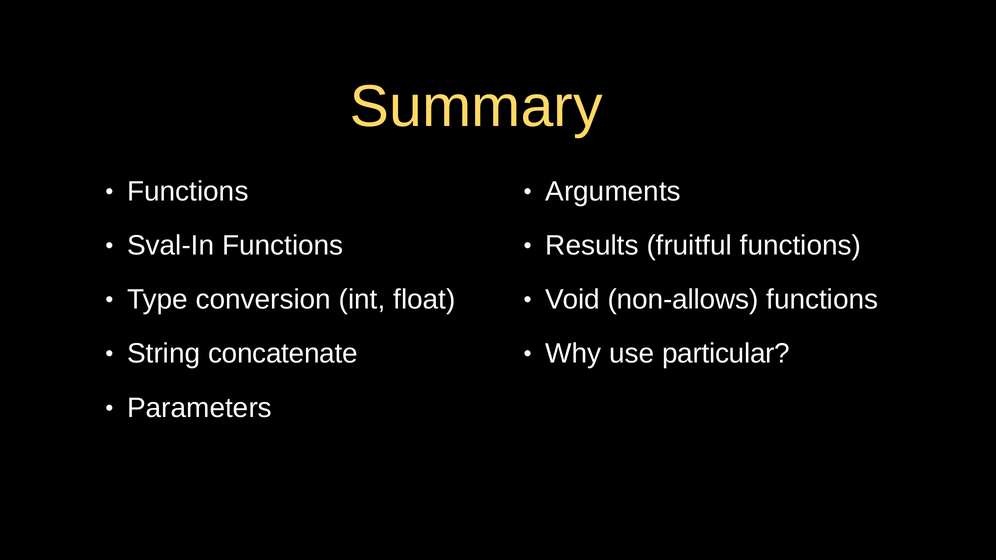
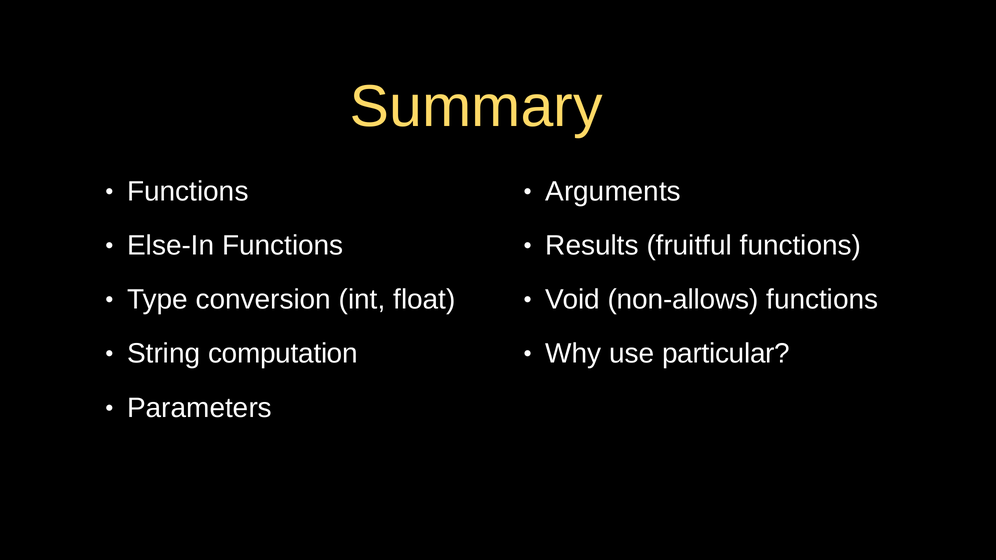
Sval-In: Sval-In -> Else-In
concatenate: concatenate -> computation
